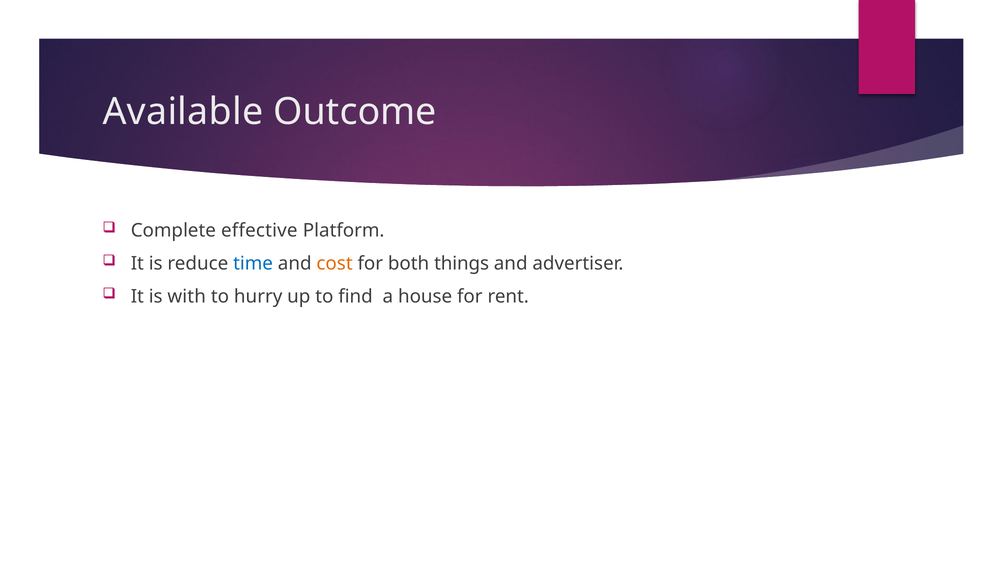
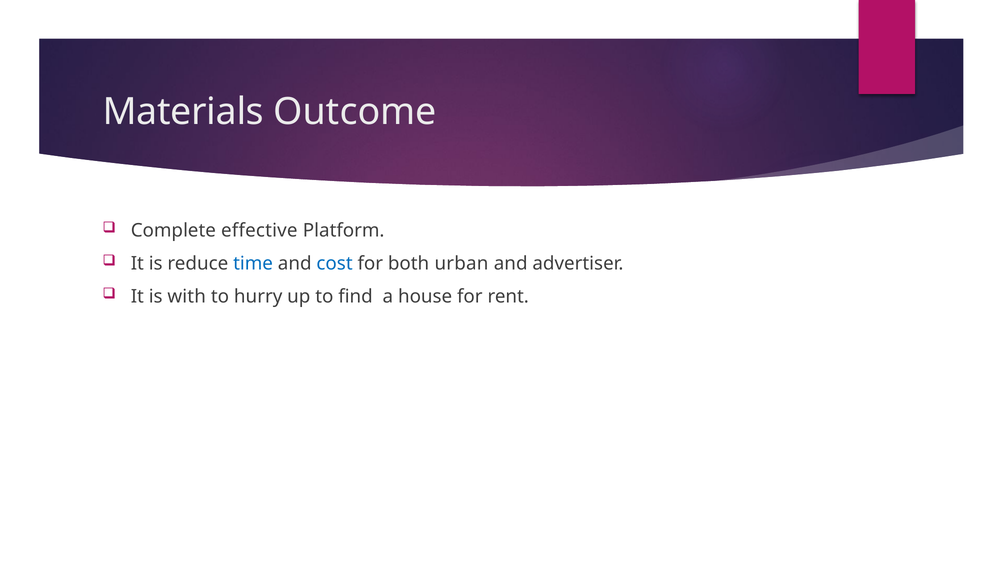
Available: Available -> Materials
cost colour: orange -> blue
things: things -> urban
